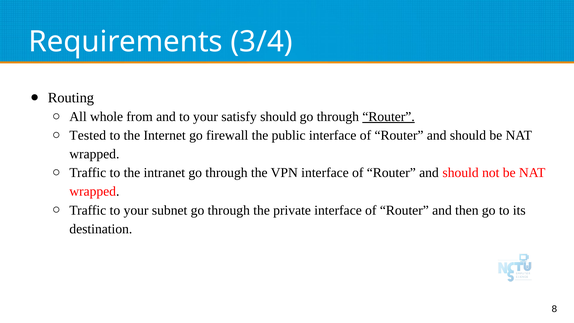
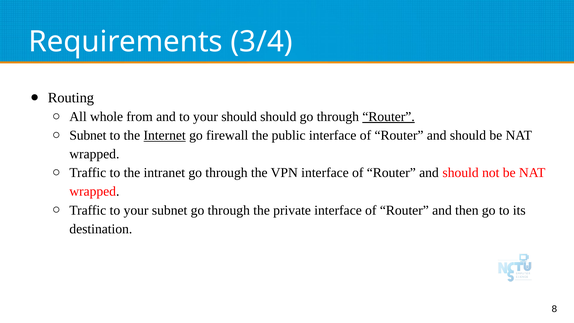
your satisfy: satisfy -> should
Tested at (88, 135): Tested -> Subnet
Internet underline: none -> present
